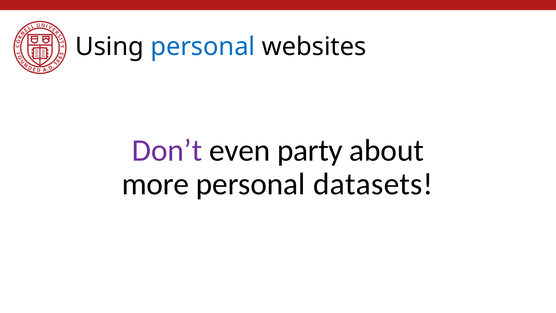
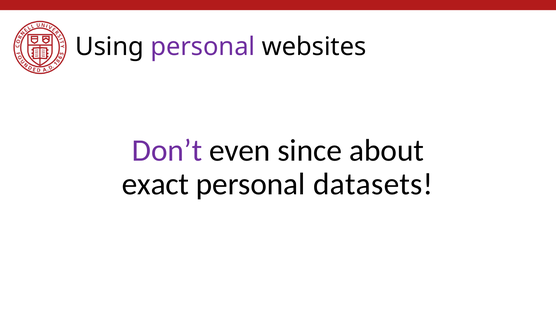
personal at (203, 47) colour: blue -> purple
party: party -> since
more: more -> exact
